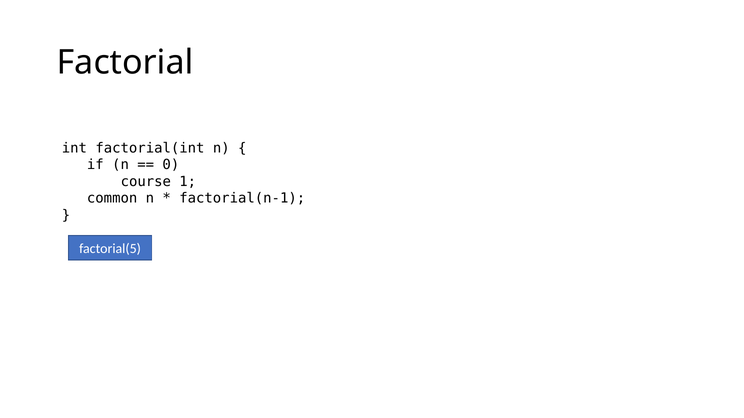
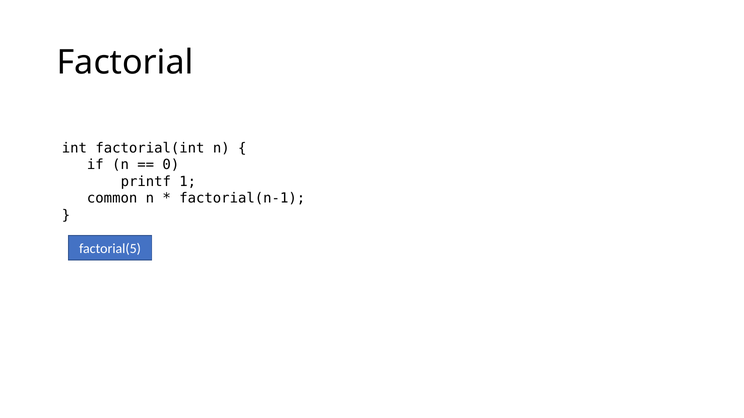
course: course -> printf
